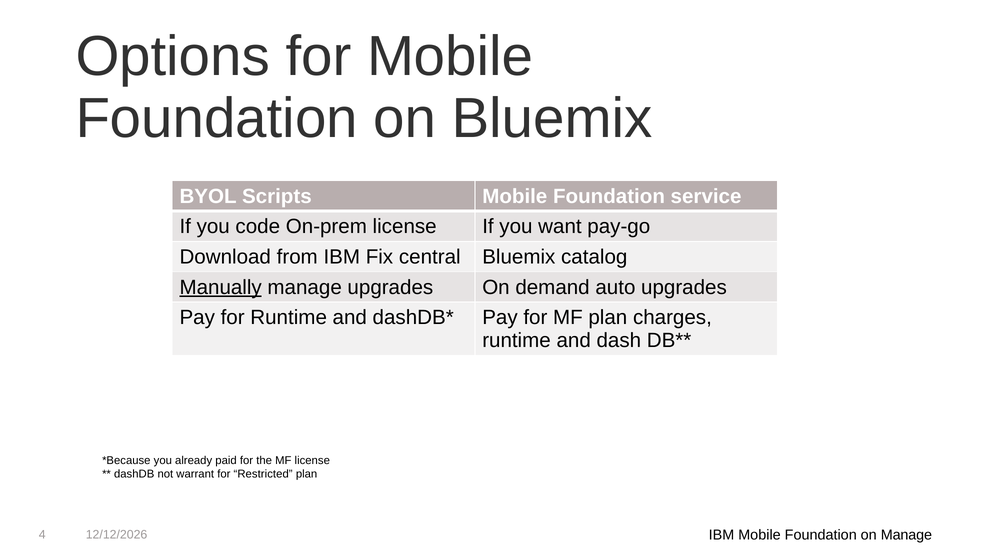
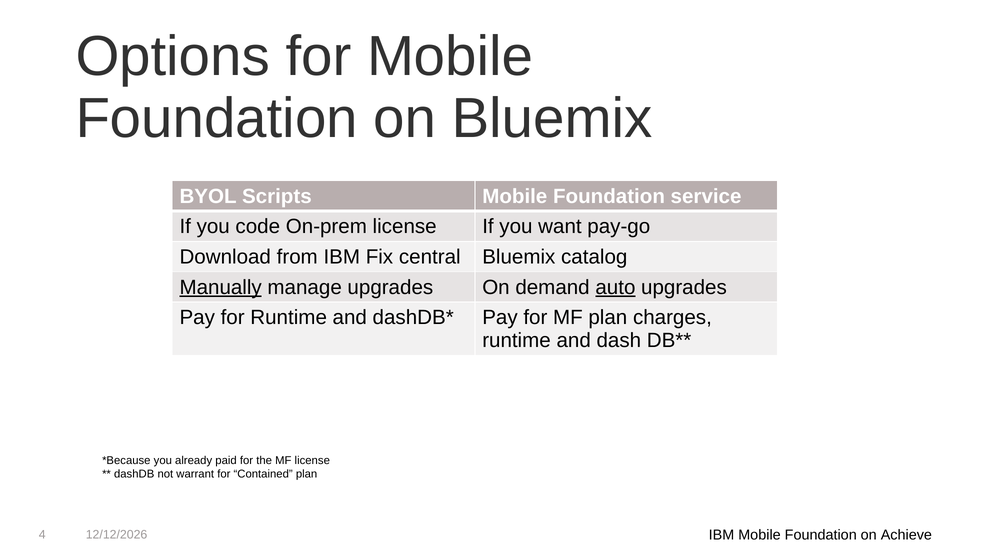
auto underline: none -> present
Restricted: Restricted -> Contained
on Manage: Manage -> Achieve
